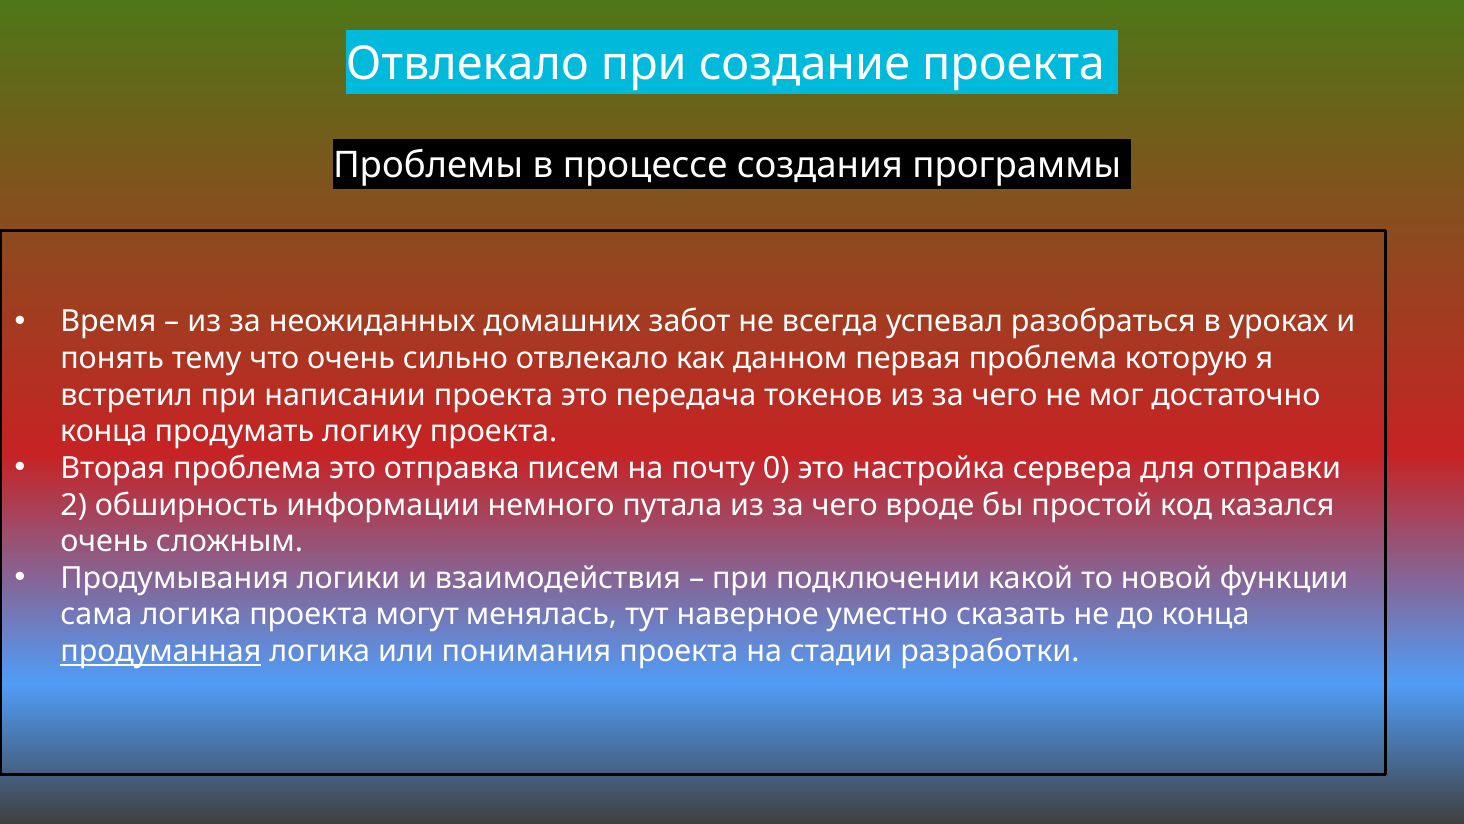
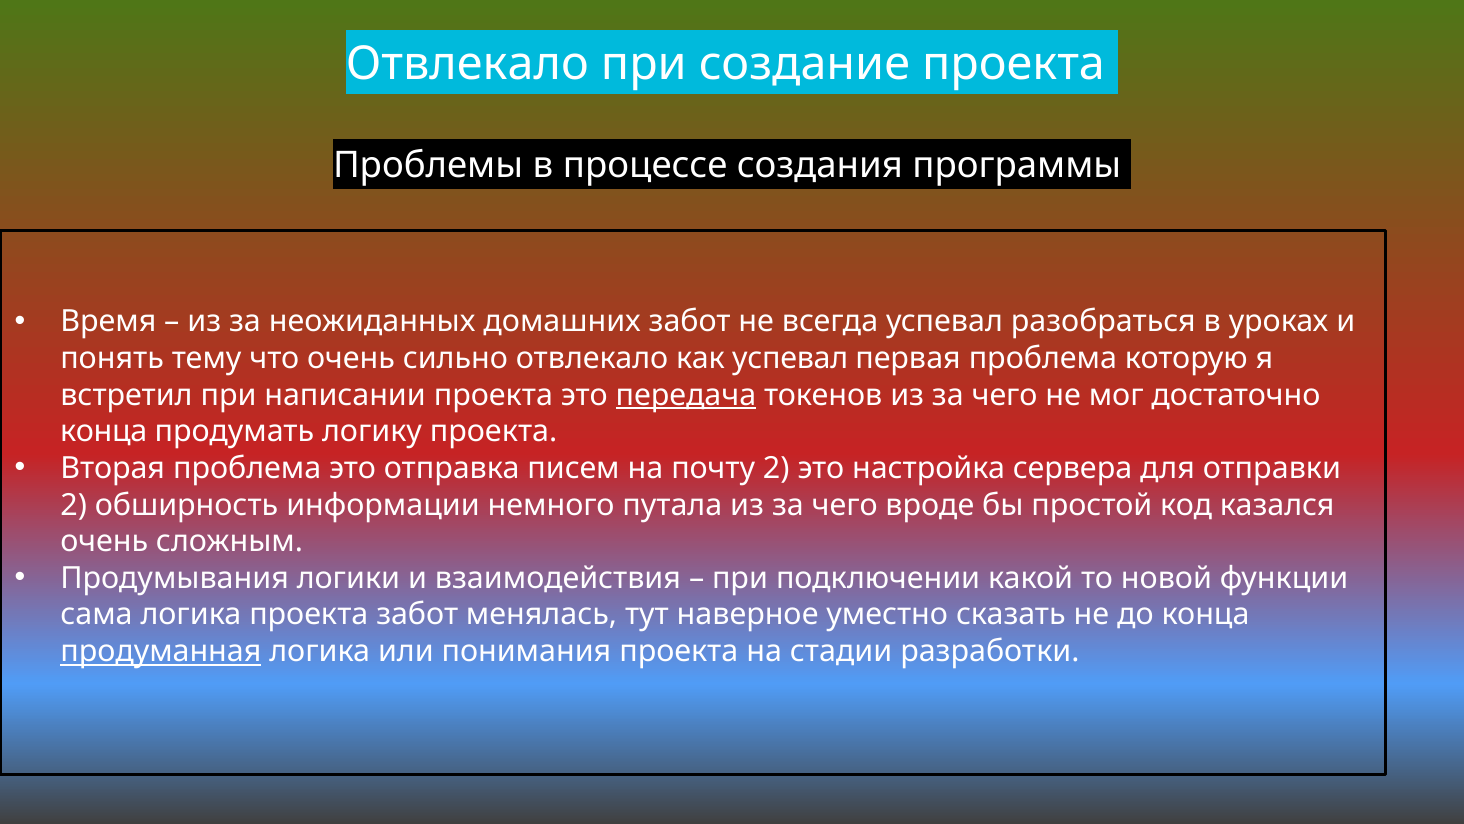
как данном: данном -> успевал
передача underline: none -> present
почту 0: 0 -> 2
проекта могут: могут -> забот
